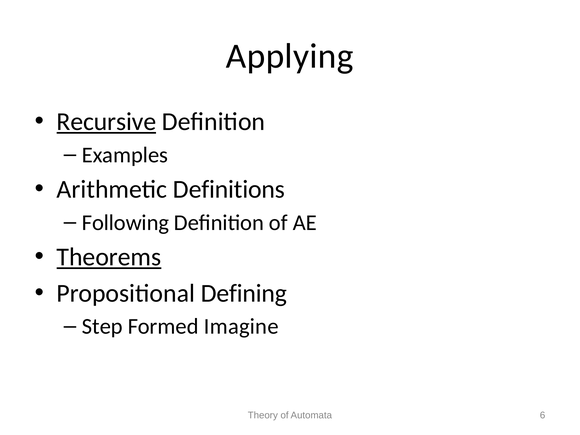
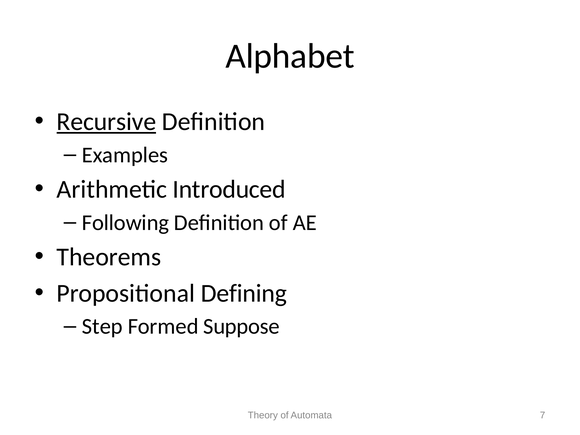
Applying: Applying -> Alphabet
Definitions: Definitions -> Introduced
Theorems underline: present -> none
Imagine: Imagine -> Suppose
6: 6 -> 7
